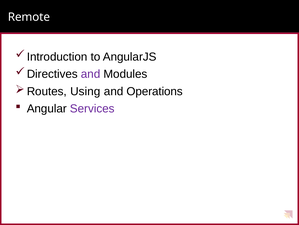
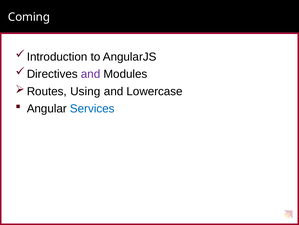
Remote: Remote -> Coming
Operations: Operations -> Lowercase
Services colour: purple -> blue
